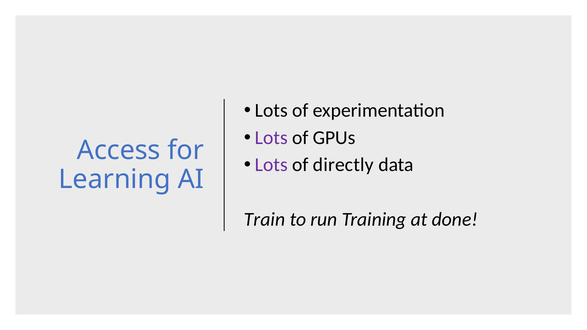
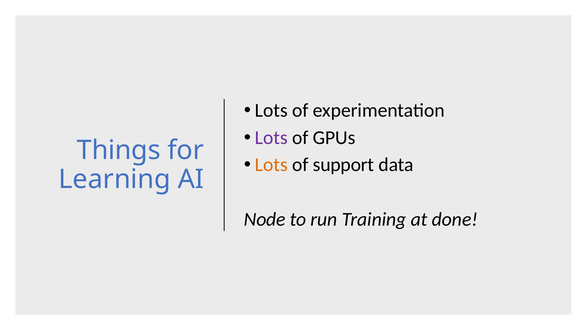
Access: Access -> Things
Lots at (271, 165) colour: purple -> orange
directly: directly -> support
Train: Train -> Node
